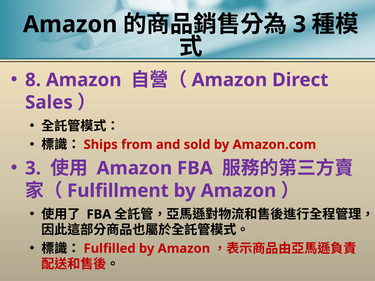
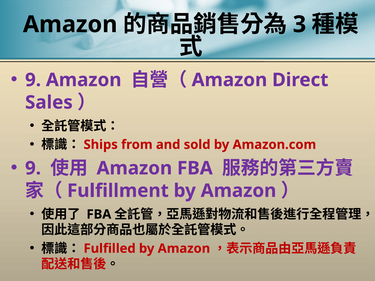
8 at (33, 80): 8 -> 9
3 at (33, 168): 3 -> 9
